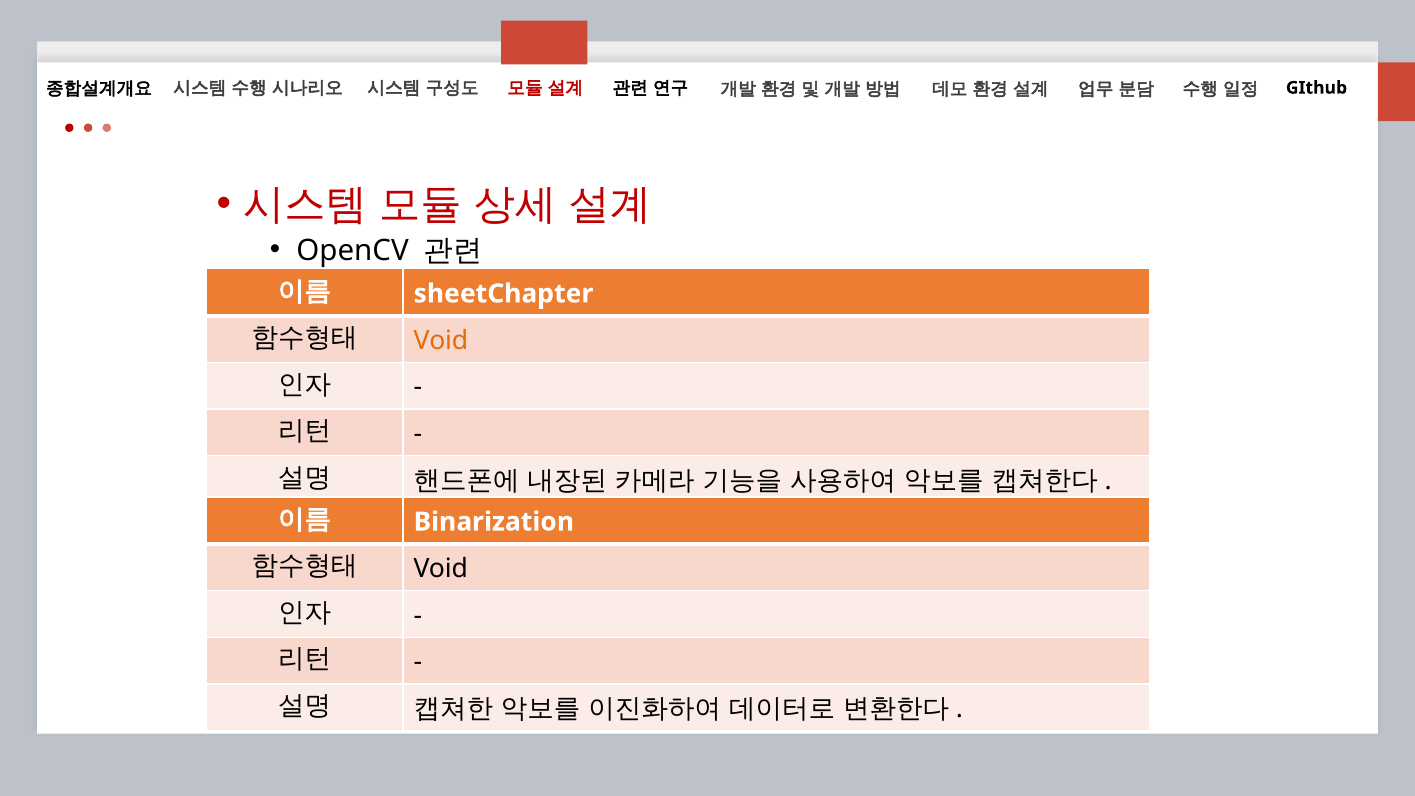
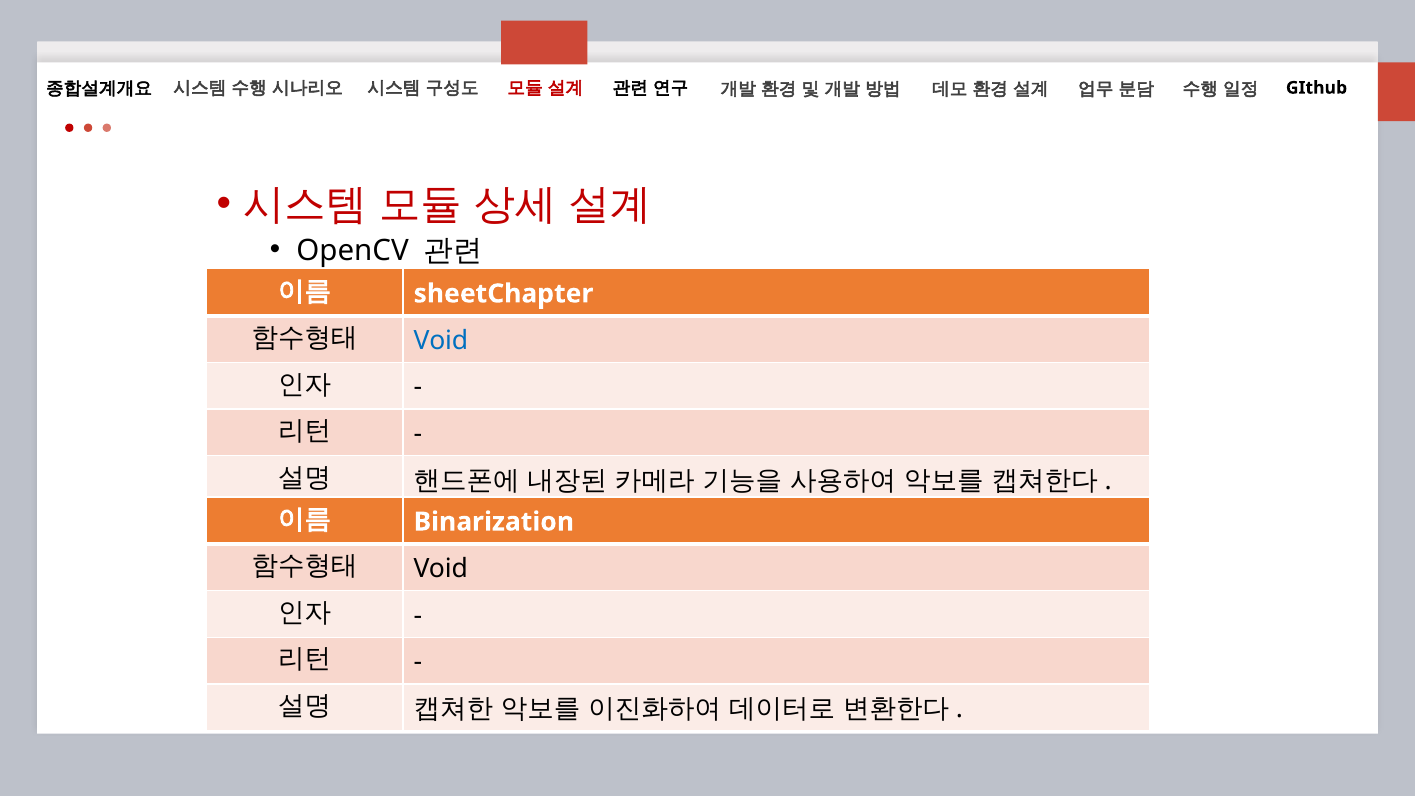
Void at (441, 340) colour: orange -> blue
